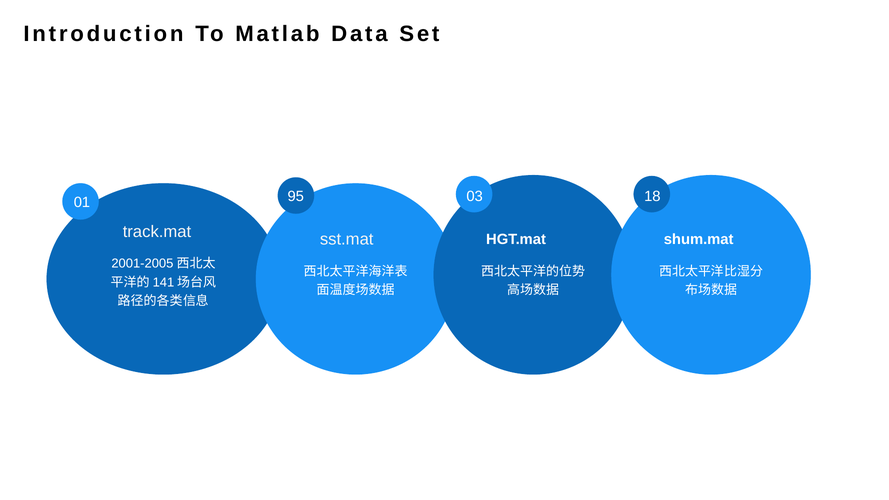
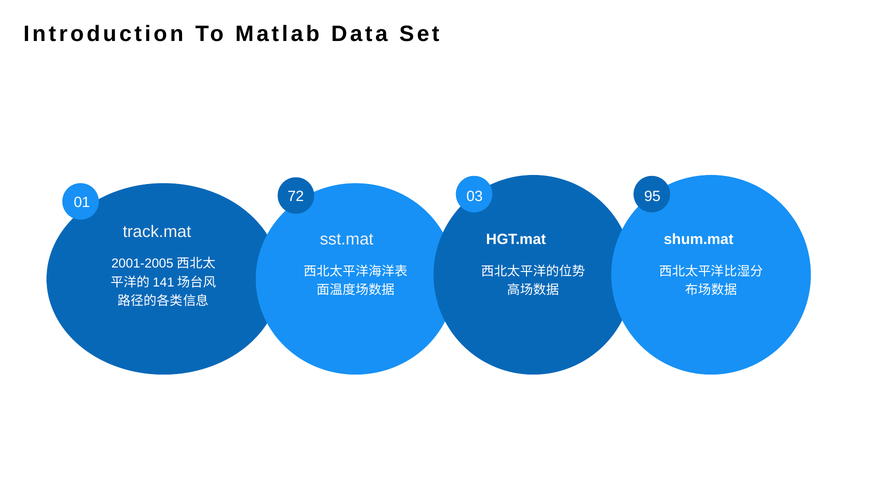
95: 95 -> 72
18: 18 -> 95
